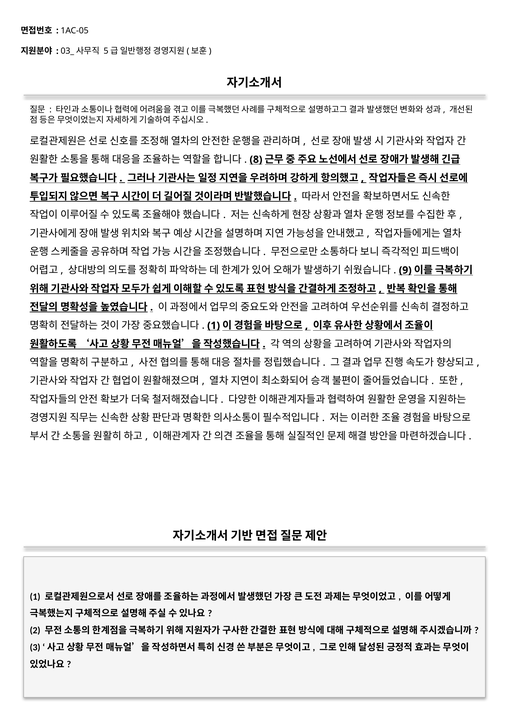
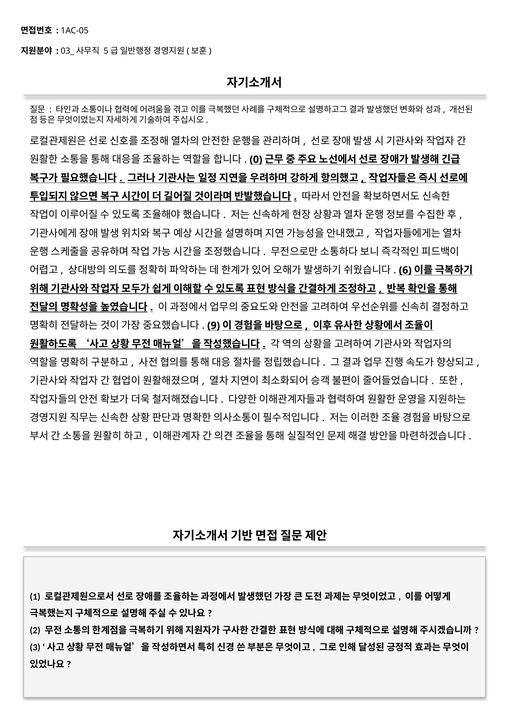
8: 8 -> 0
9: 9 -> 6
1 at (214, 326): 1 -> 9
